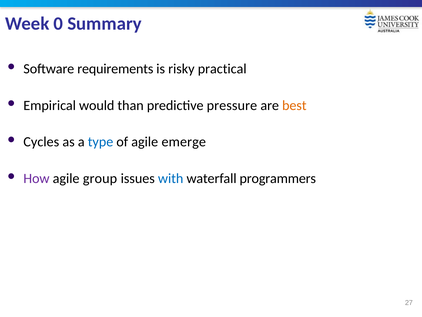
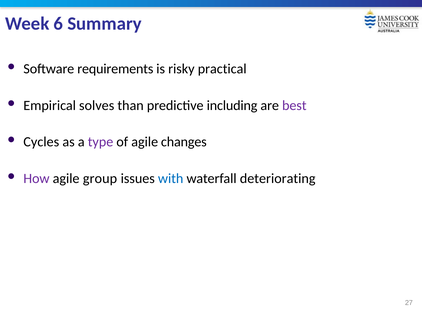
0: 0 -> 6
would: would -> solves
pressure: pressure -> including
best colour: orange -> purple
type colour: blue -> purple
emerge: emerge -> changes
programmers: programmers -> deteriorating
